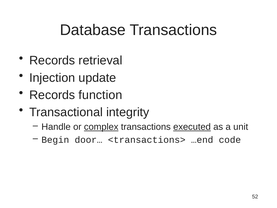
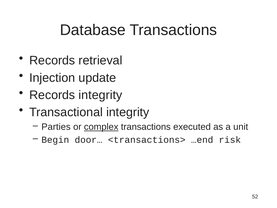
Records function: function -> integrity
Handle: Handle -> Parties
executed underline: present -> none
code: code -> risk
